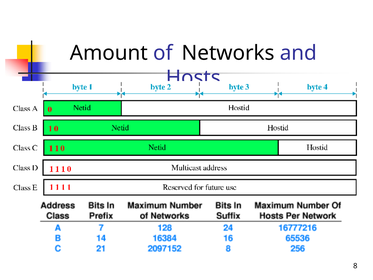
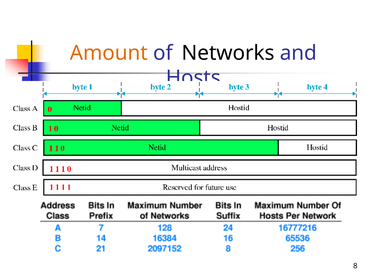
Amount colour: black -> orange
